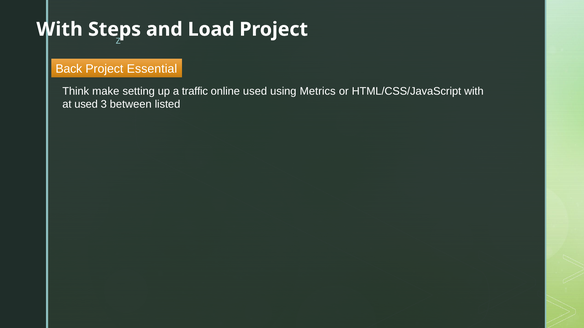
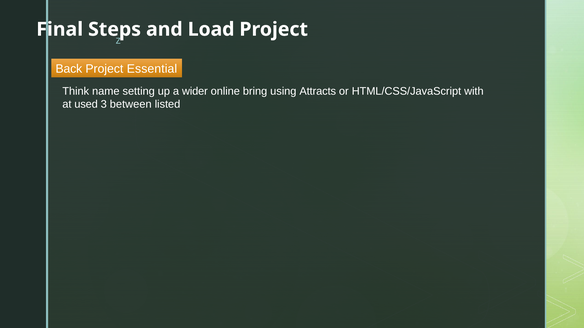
With at (60, 29): With -> Final
make: make -> name
traffic: traffic -> wider
online used: used -> bring
Metrics: Metrics -> Attracts
